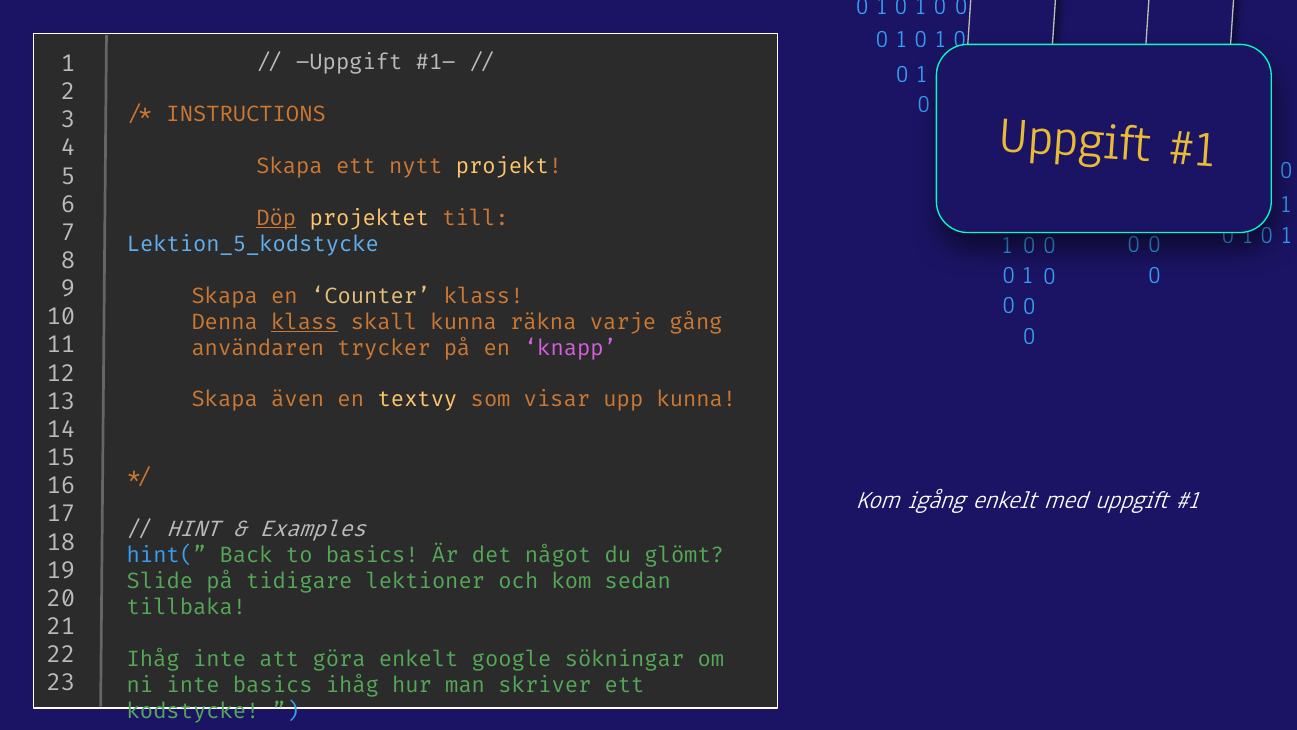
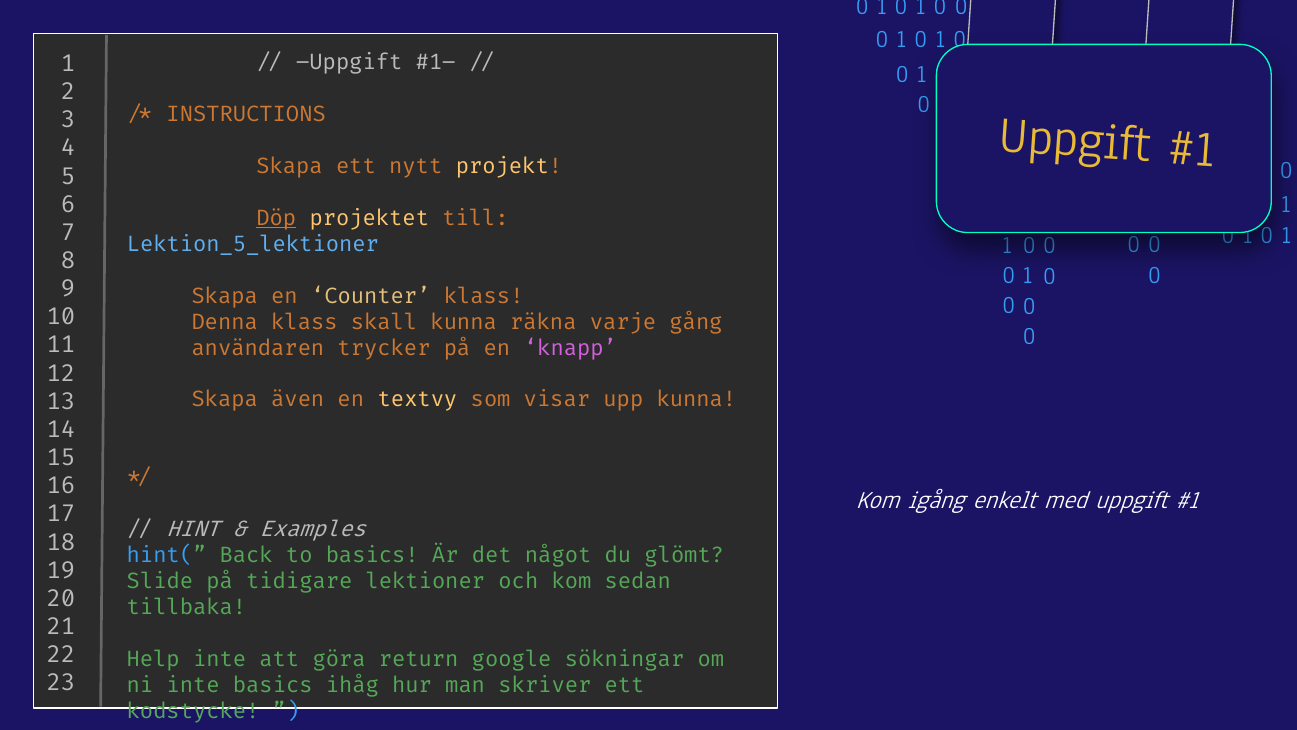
Lektion_5_kodstycke: Lektion_5_kodstycke -> Lektion_5_lektioner
klass at (304, 322) underline: present -> none
Ihåg at (153, 659): Ihåg -> Help
göra enkelt: enkelt -> return
